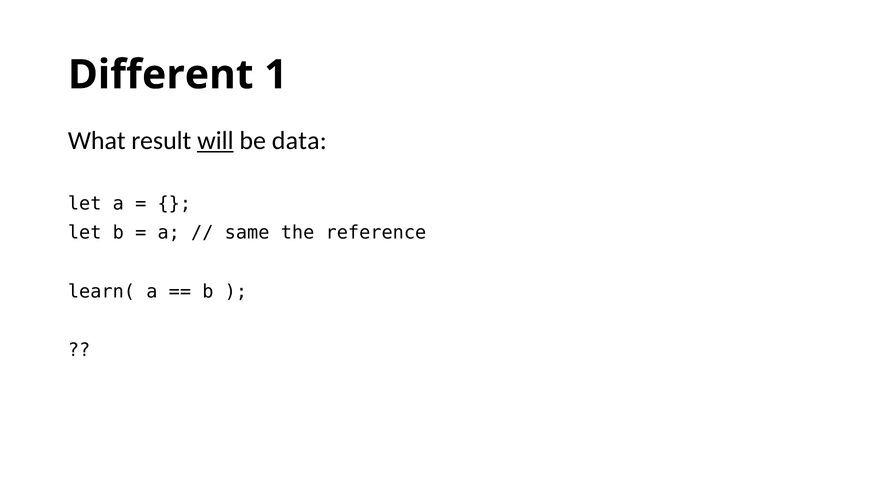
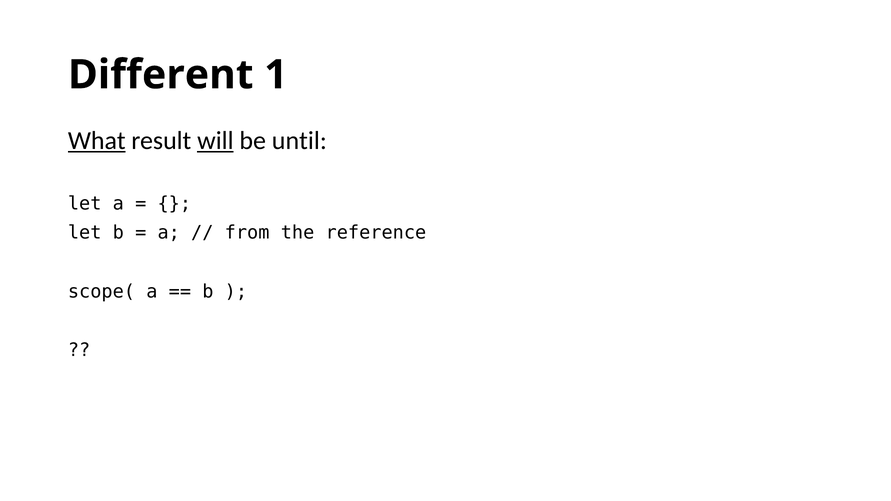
What underline: none -> present
data: data -> until
same: same -> from
learn(: learn( -> scope(
